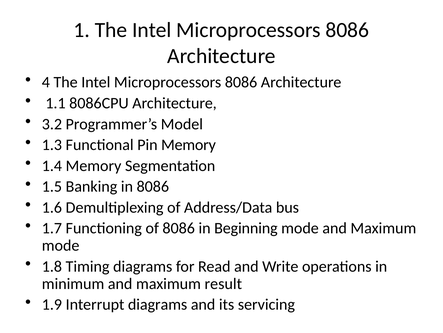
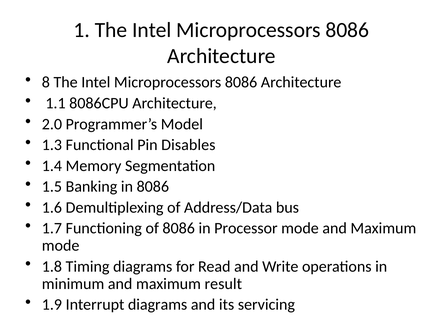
4: 4 -> 8
3.2: 3.2 -> 2.0
Pin Memory: Memory -> Disables
Beginning: Beginning -> Processor
